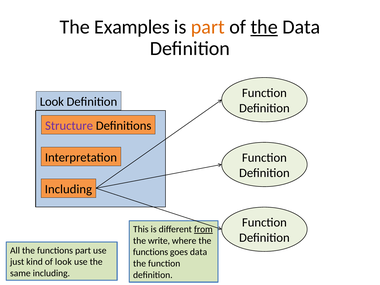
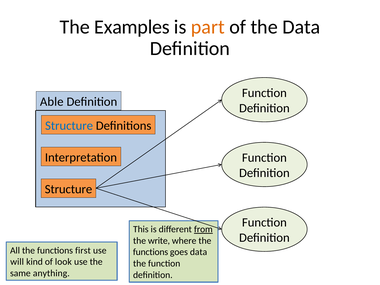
the at (264, 27) underline: present -> none
Look at (52, 102): Look -> Able
Structure at (69, 126) colour: purple -> blue
Including at (68, 189): Including -> Structure
functions part: part -> first
just: just -> will
same including: including -> anything
